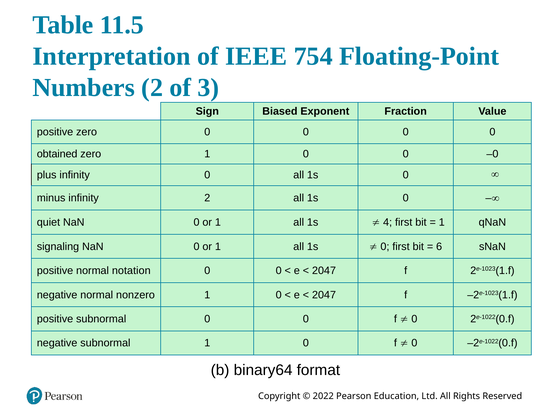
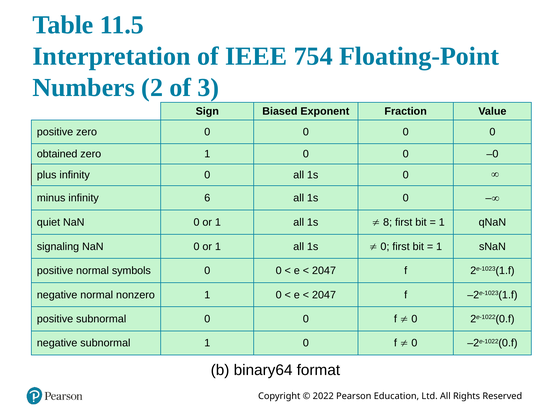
infinity 2: 2 -> 6
4: 4 -> 8
6 at (439, 247): 6 -> 1
notation: notation -> symbols
